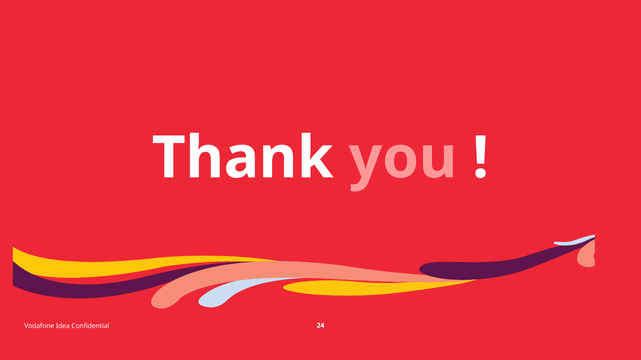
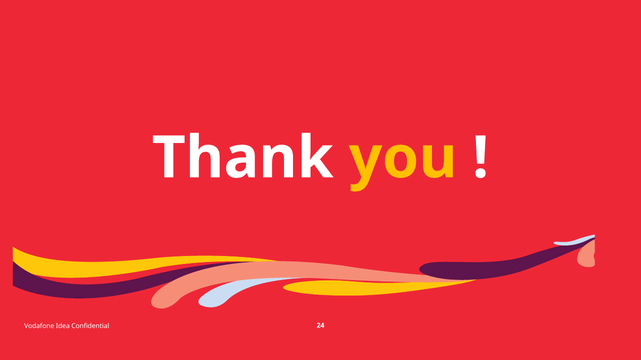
you colour: pink -> yellow
